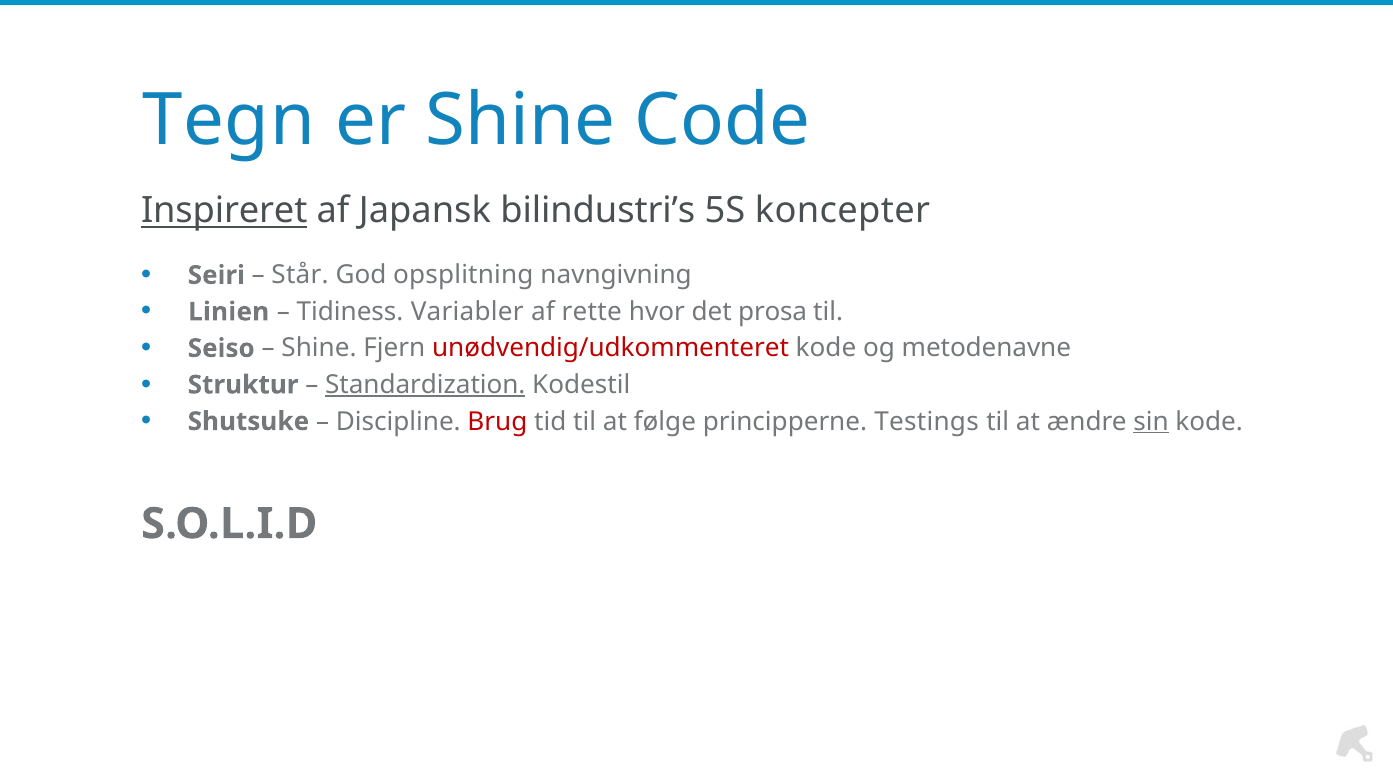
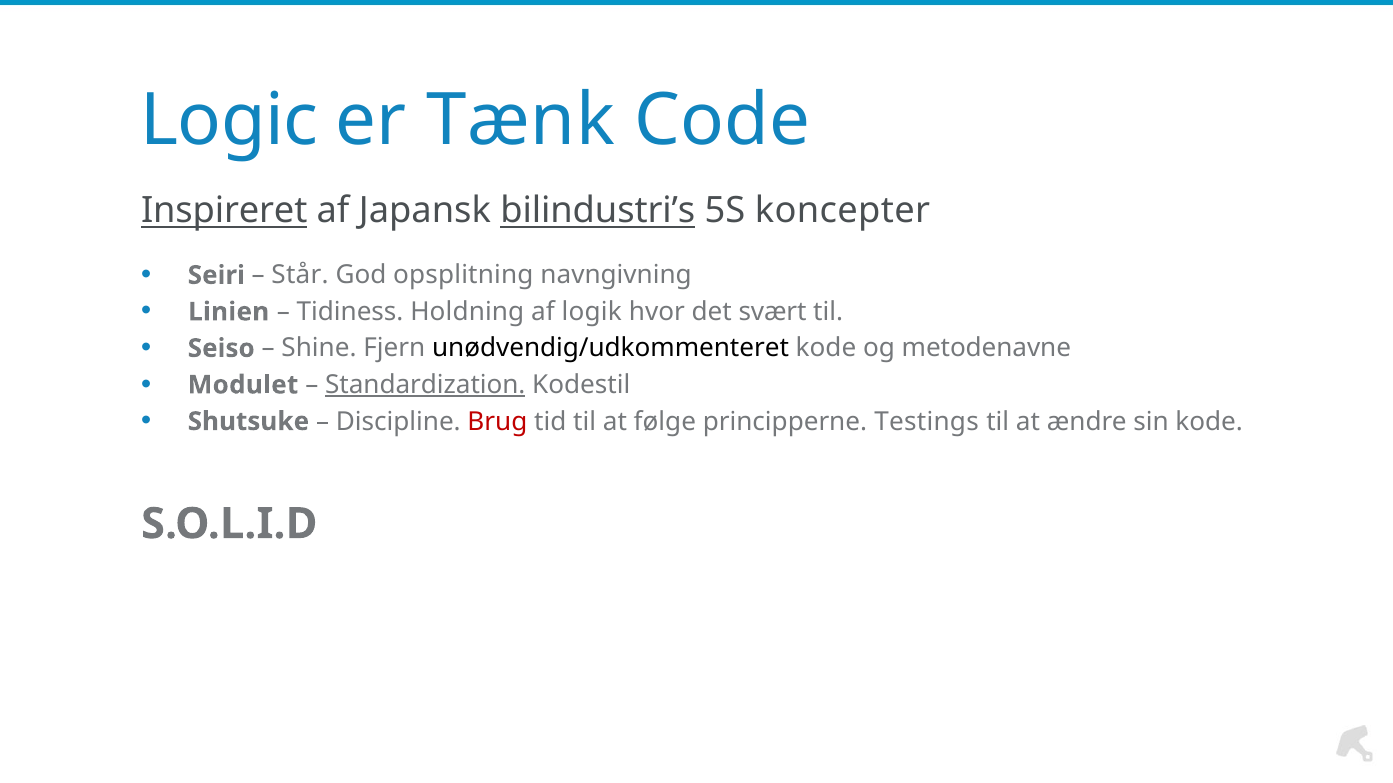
Tegn: Tegn -> Logic
er Shine: Shine -> Tænk
bilindustri’s underline: none -> present
Variabler: Variabler -> Holdning
rette: rette -> logik
prosa: prosa -> svært
unødvendig/udkommenteret colour: red -> black
Struktur: Struktur -> Modulet
sin underline: present -> none
